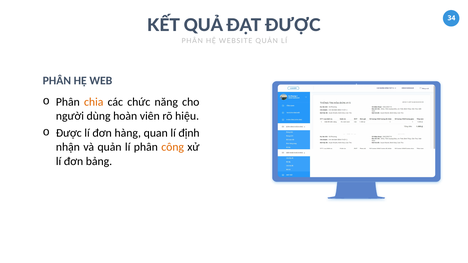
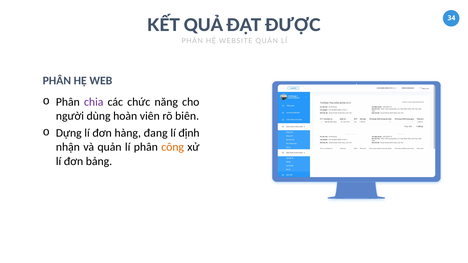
chia colour: orange -> purple
hiệu: hiệu -> biên
Được at (69, 133): Được -> Dựng
quan: quan -> đang
